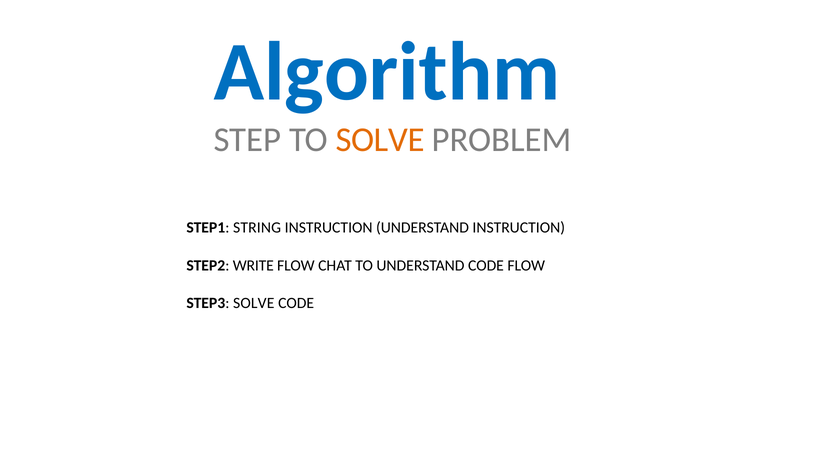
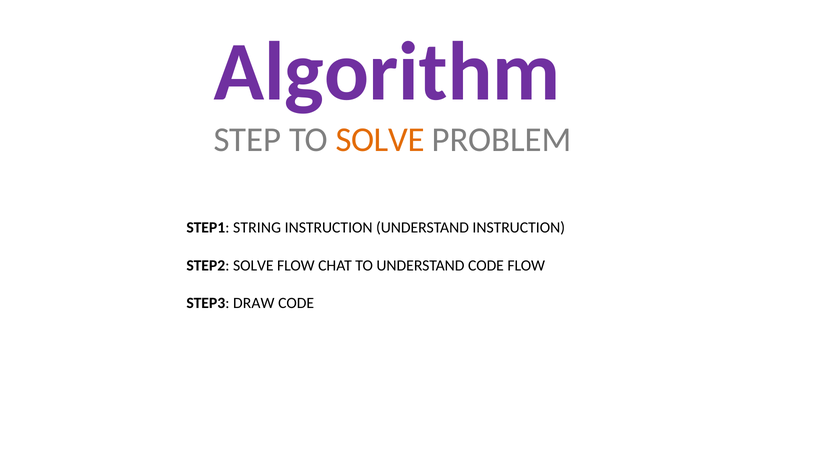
Algorithm colour: blue -> purple
STEP2 WRITE: WRITE -> SOLVE
STEP3 SOLVE: SOLVE -> DRAW
